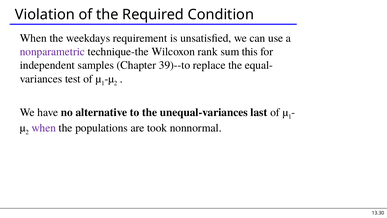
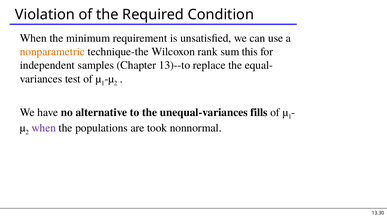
weekdays: weekdays -> minimum
nonparametric colour: purple -> orange
39)--to: 39)--to -> 13)--to
last: last -> fills
